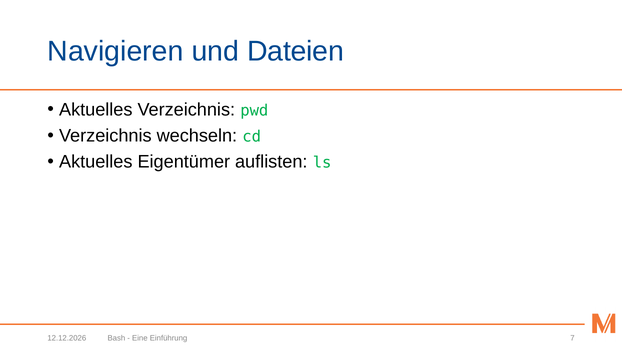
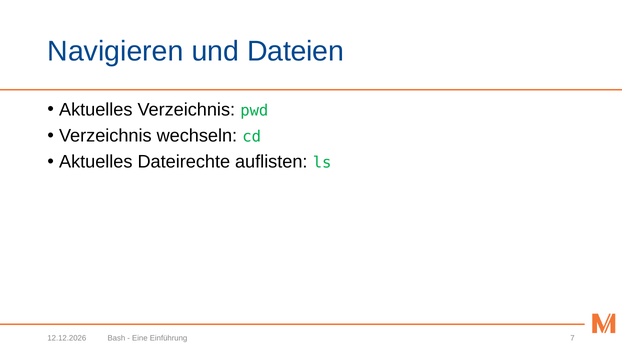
Eigentümer: Eigentümer -> Dateirechte
